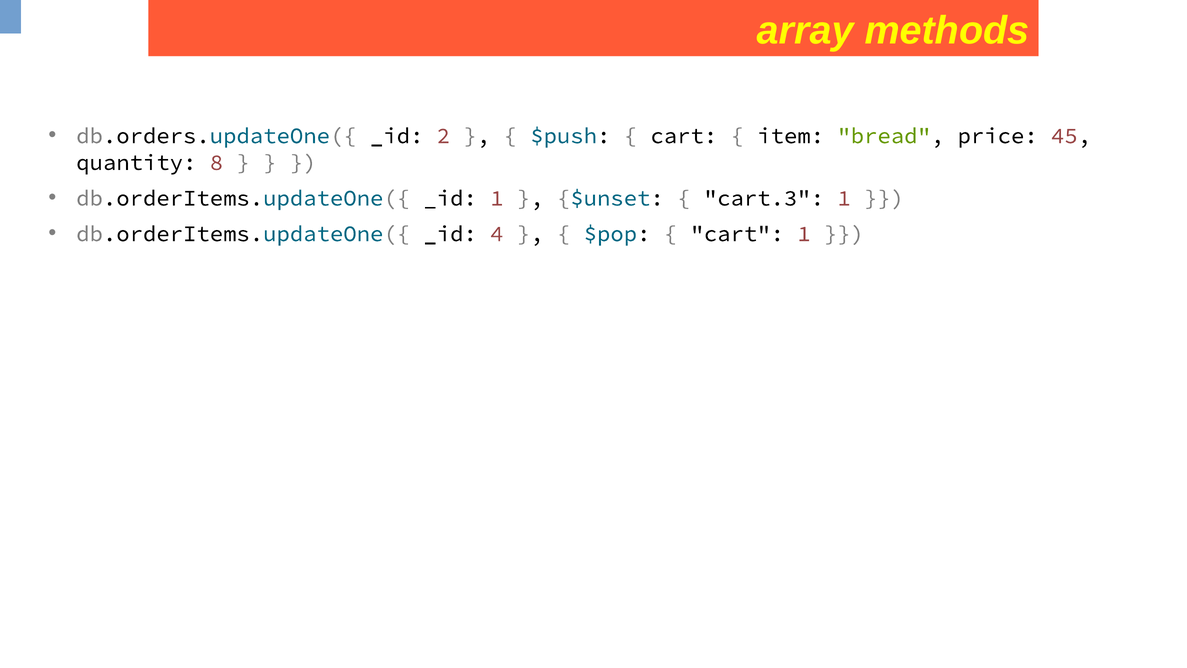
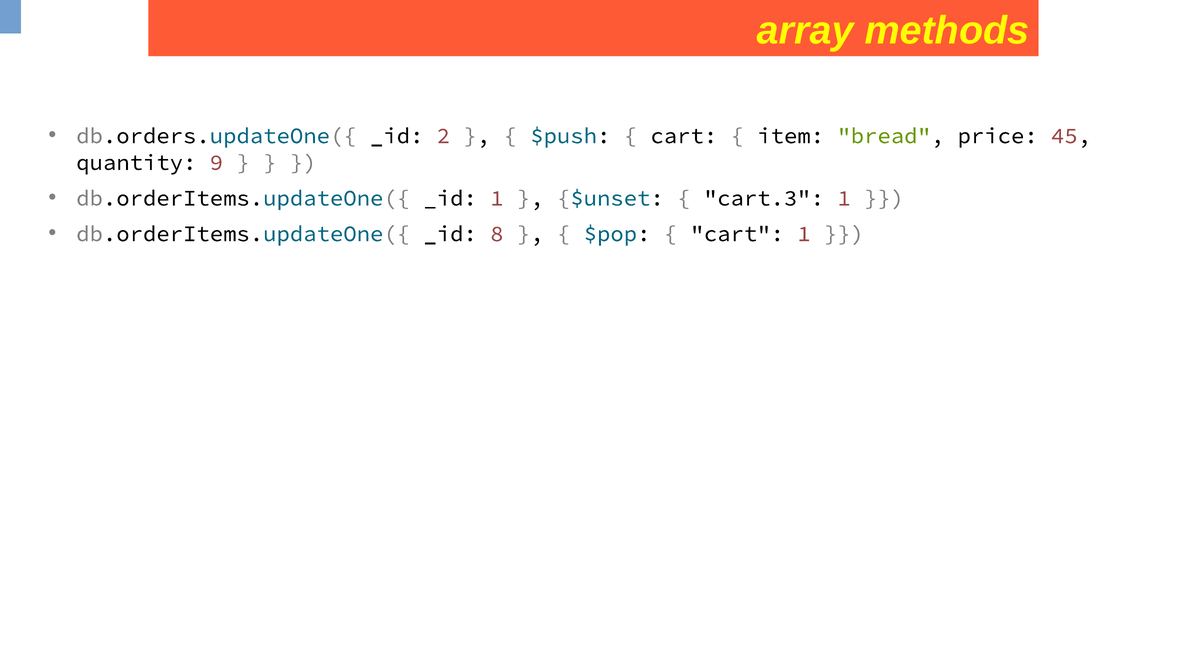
8: 8 -> 9
4: 4 -> 8
